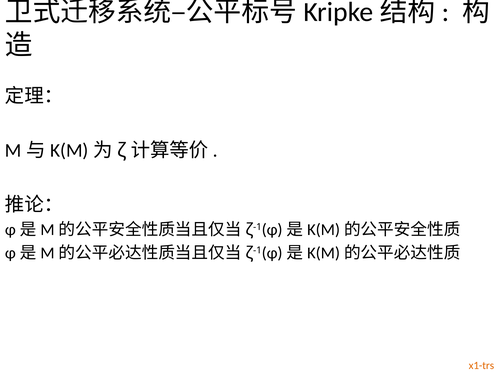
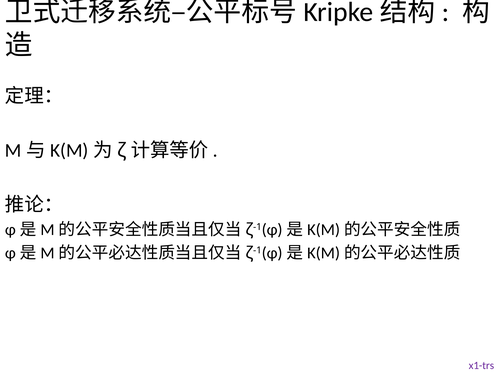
x1-trs colour: orange -> purple
